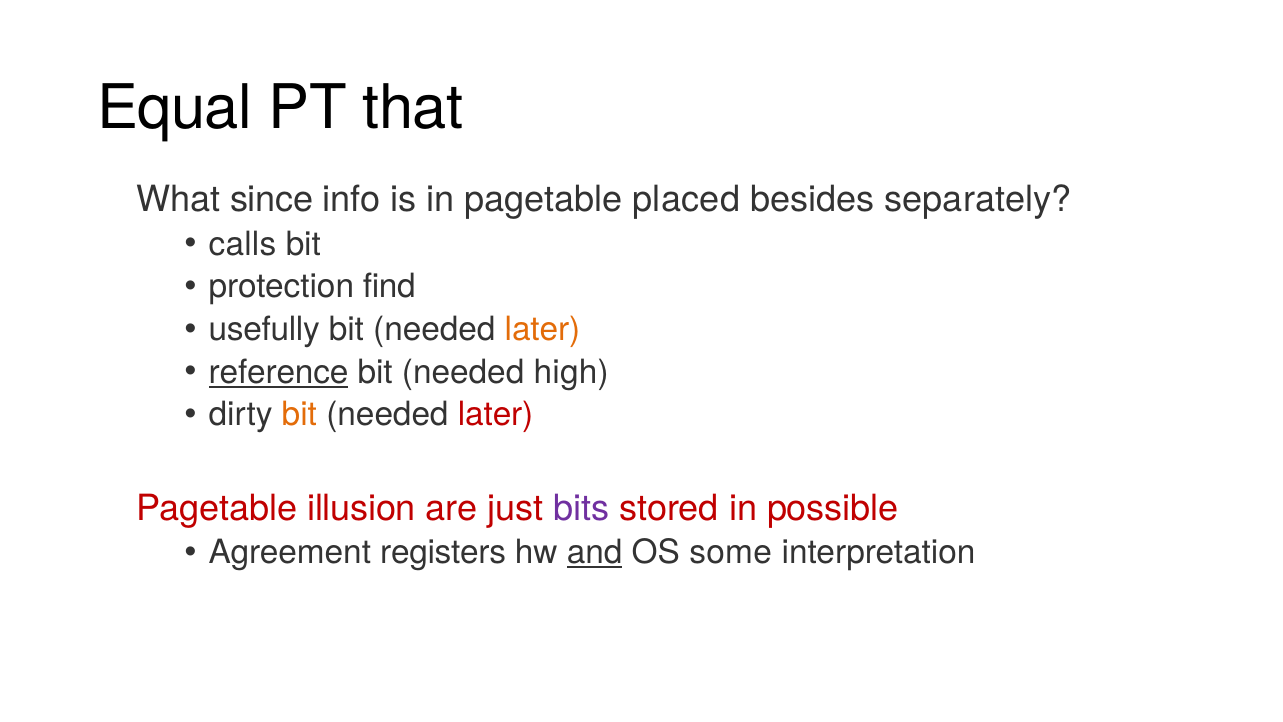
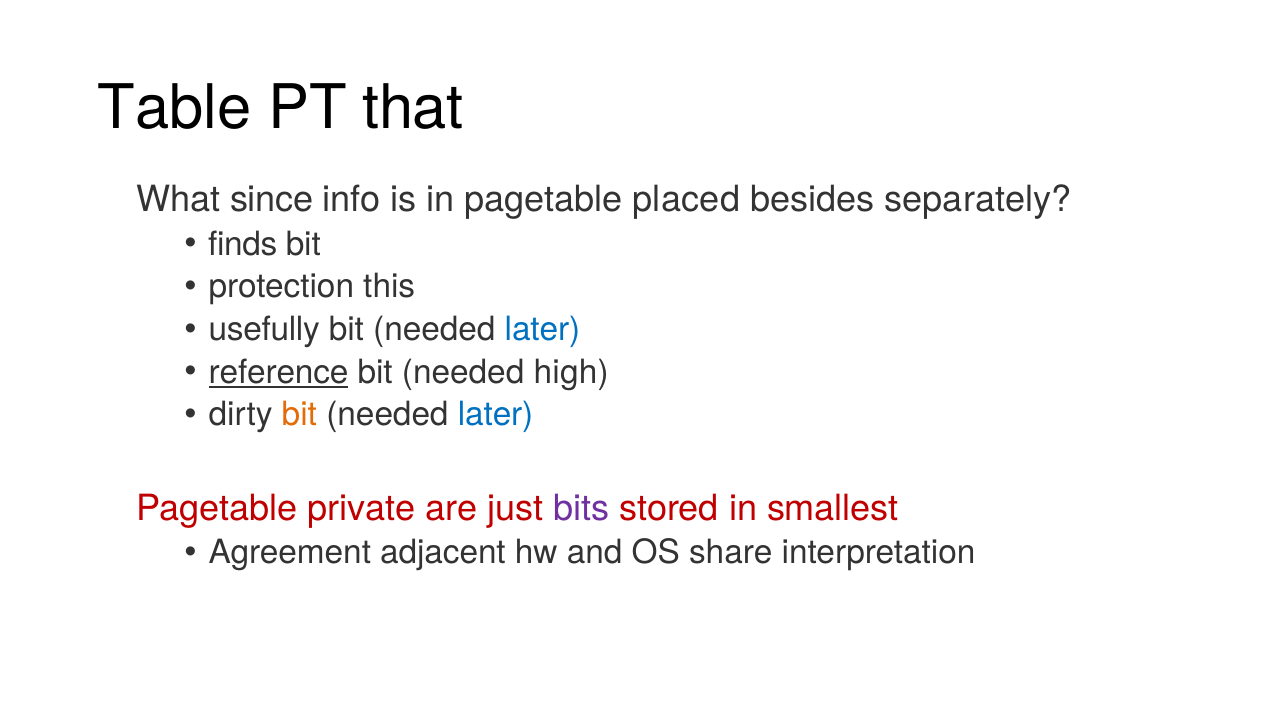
Equal: Equal -> Table
calls: calls -> finds
find: find -> this
later at (543, 329) colour: orange -> blue
later at (496, 415) colour: red -> blue
illusion: illusion -> private
possible: possible -> smallest
registers: registers -> adjacent
and underline: present -> none
some: some -> share
